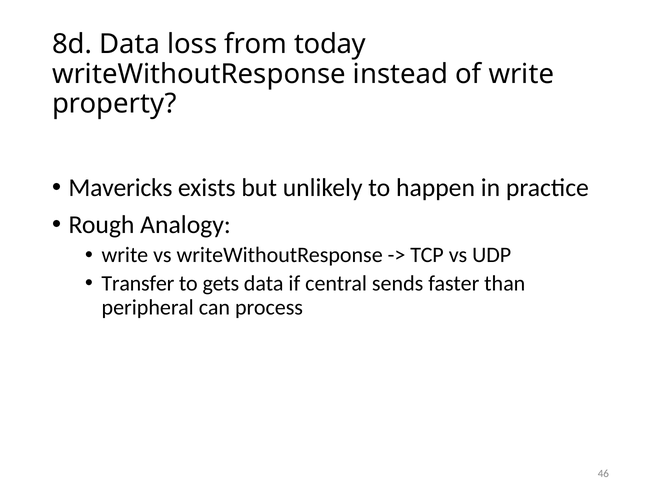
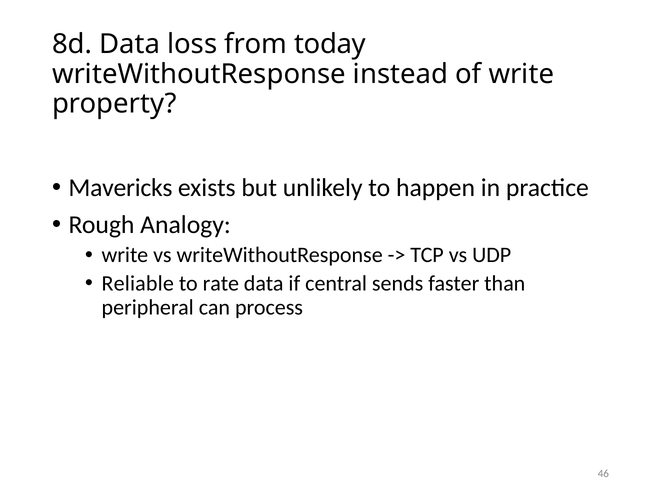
Transfer: Transfer -> Reliable
gets: gets -> rate
